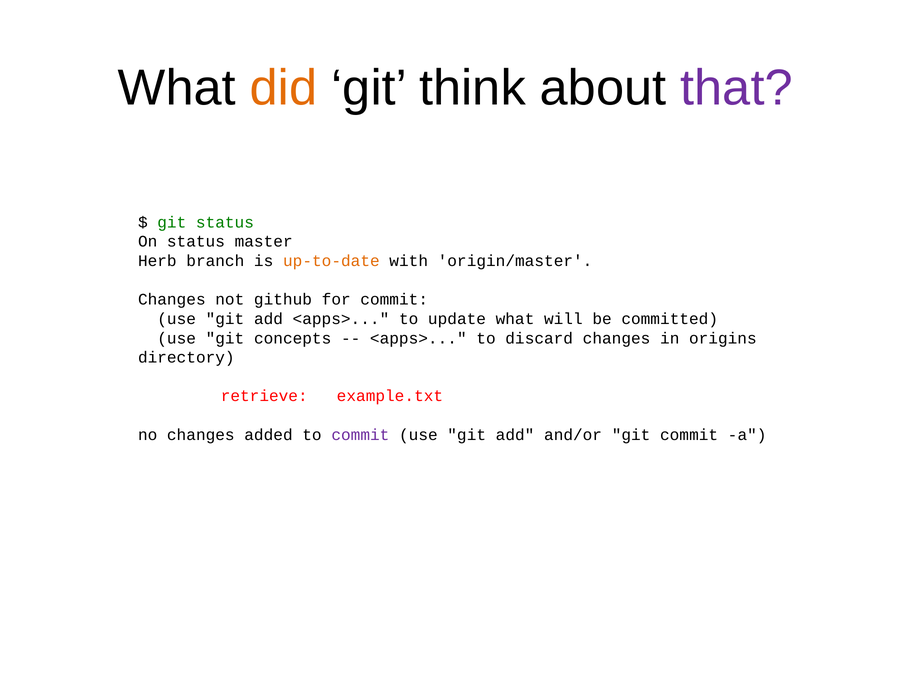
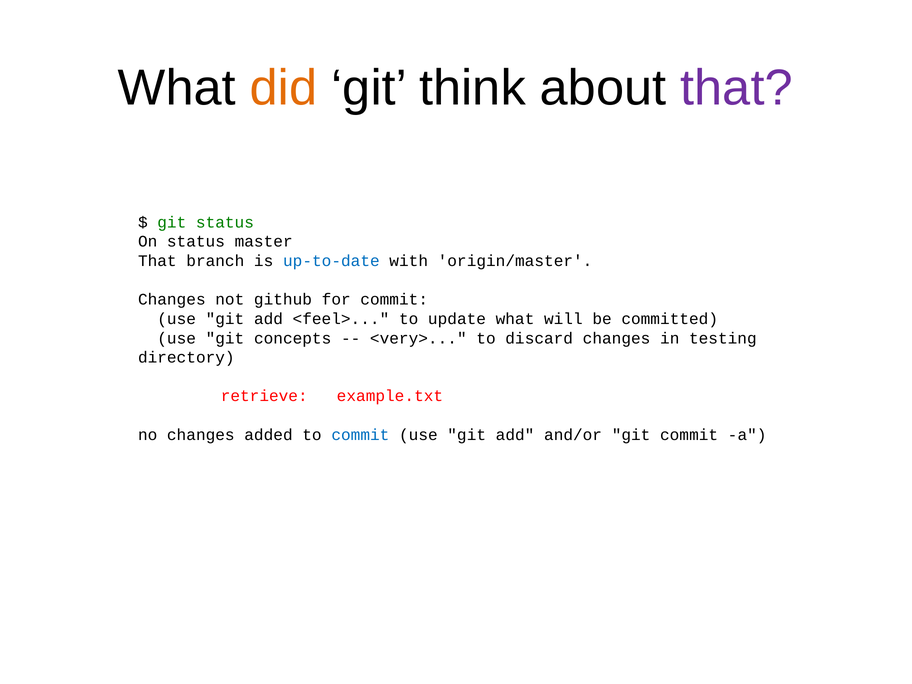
Herb at (157, 261): Herb -> That
up-to-date colour: orange -> blue
add <apps>: <apps> -> <feel>
<apps> at (418, 338): <apps> -> <very>
origins: origins -> testing
commit at (360, 435) colour: purple -> blue
